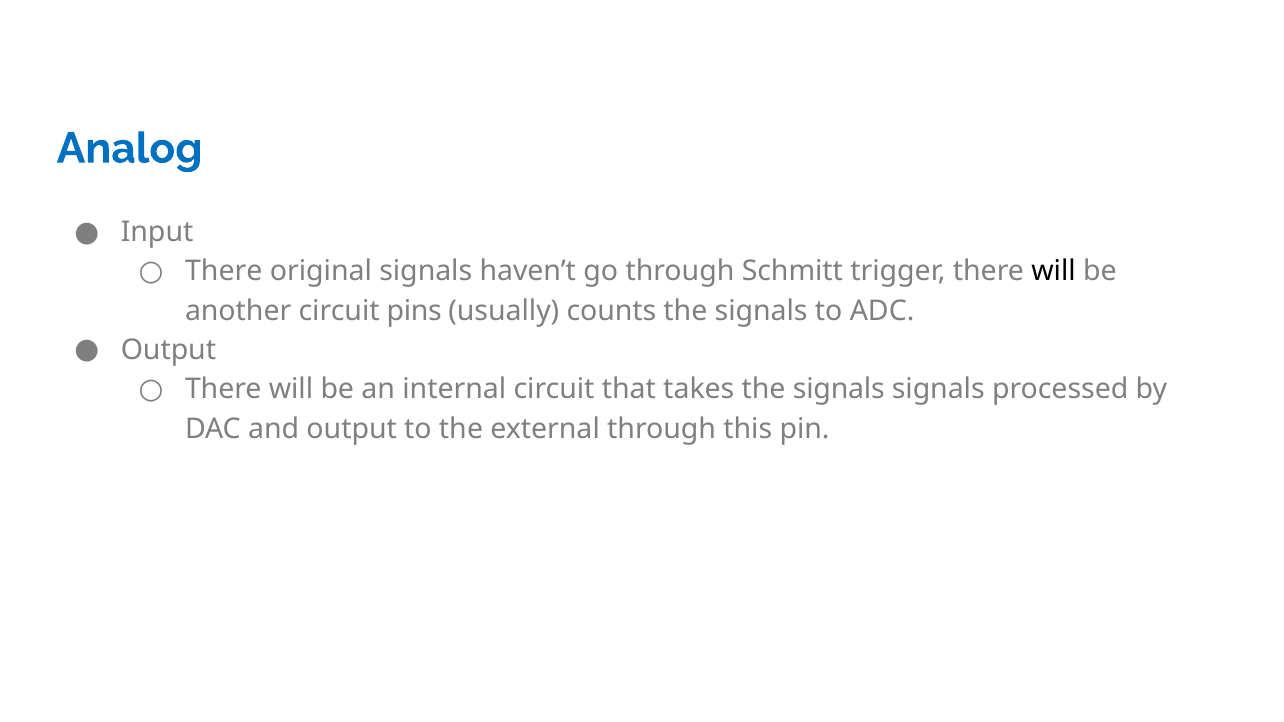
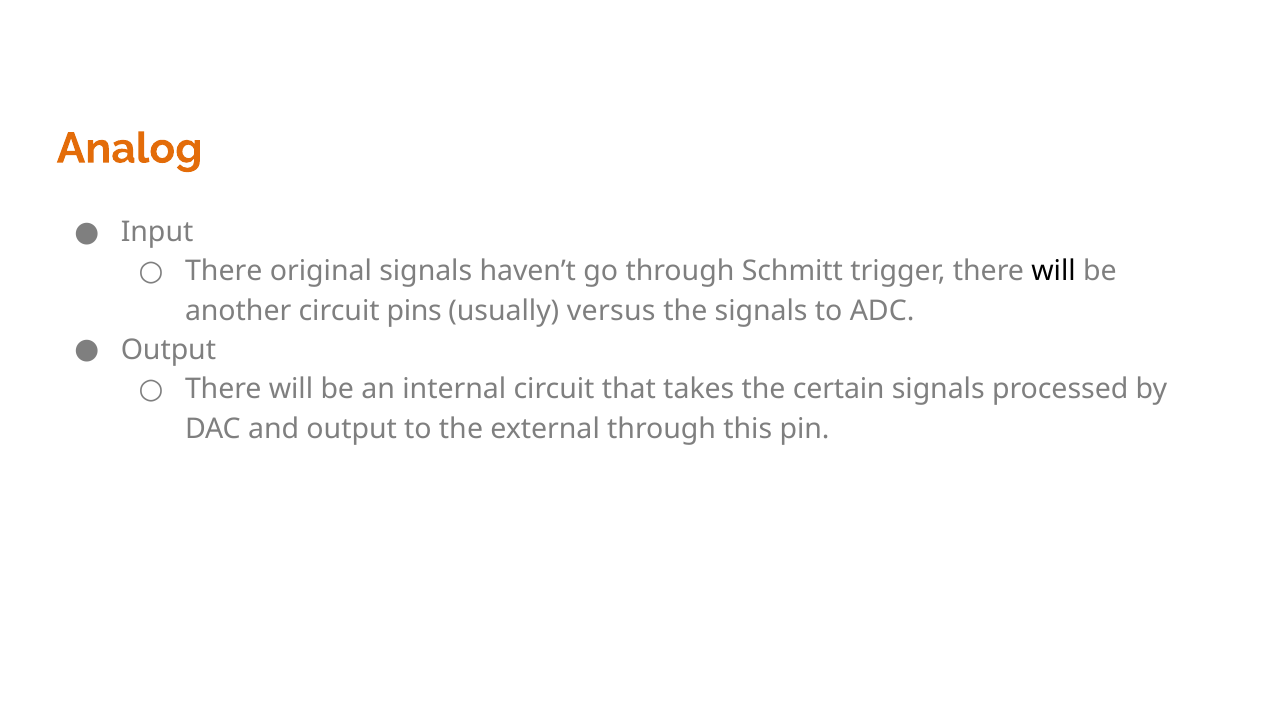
Analog colour: blue -> orange
counts: counts -> versus
takes the signals: signals -> certain
